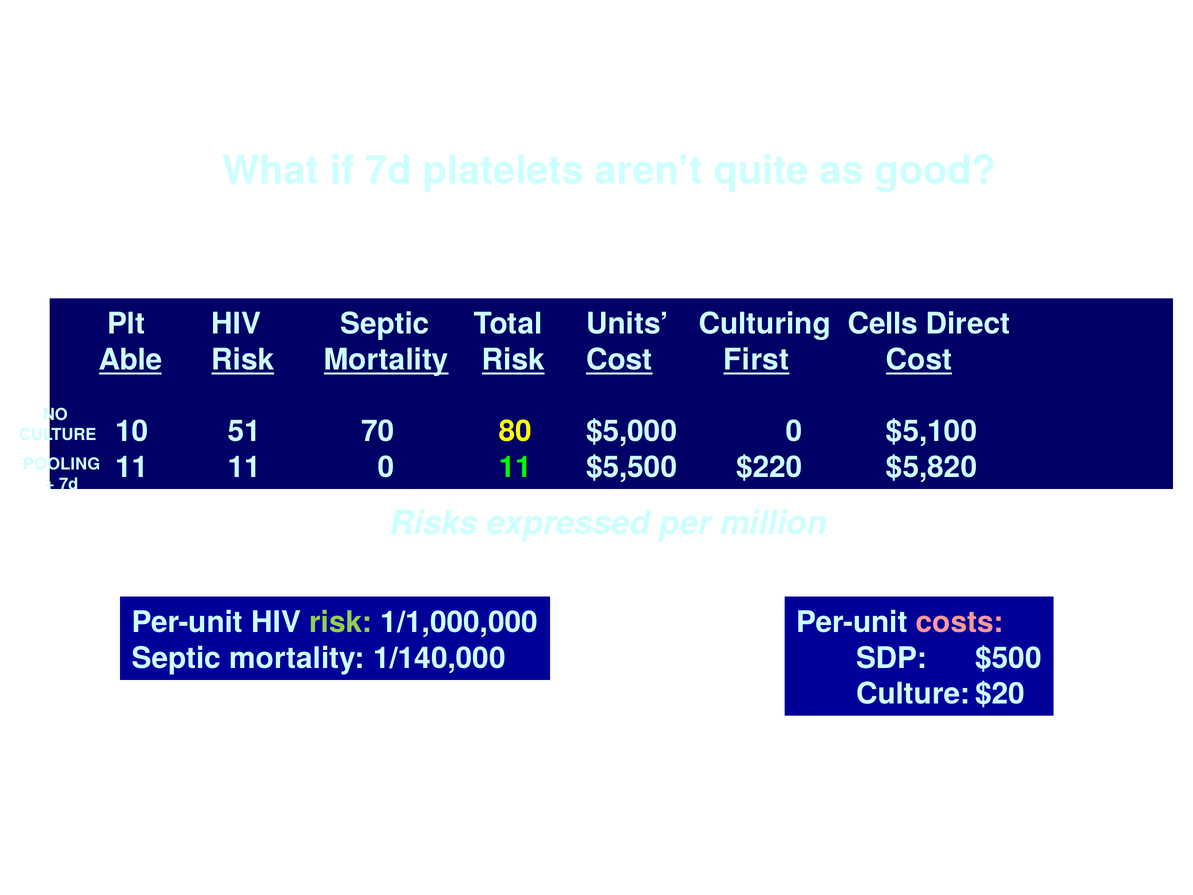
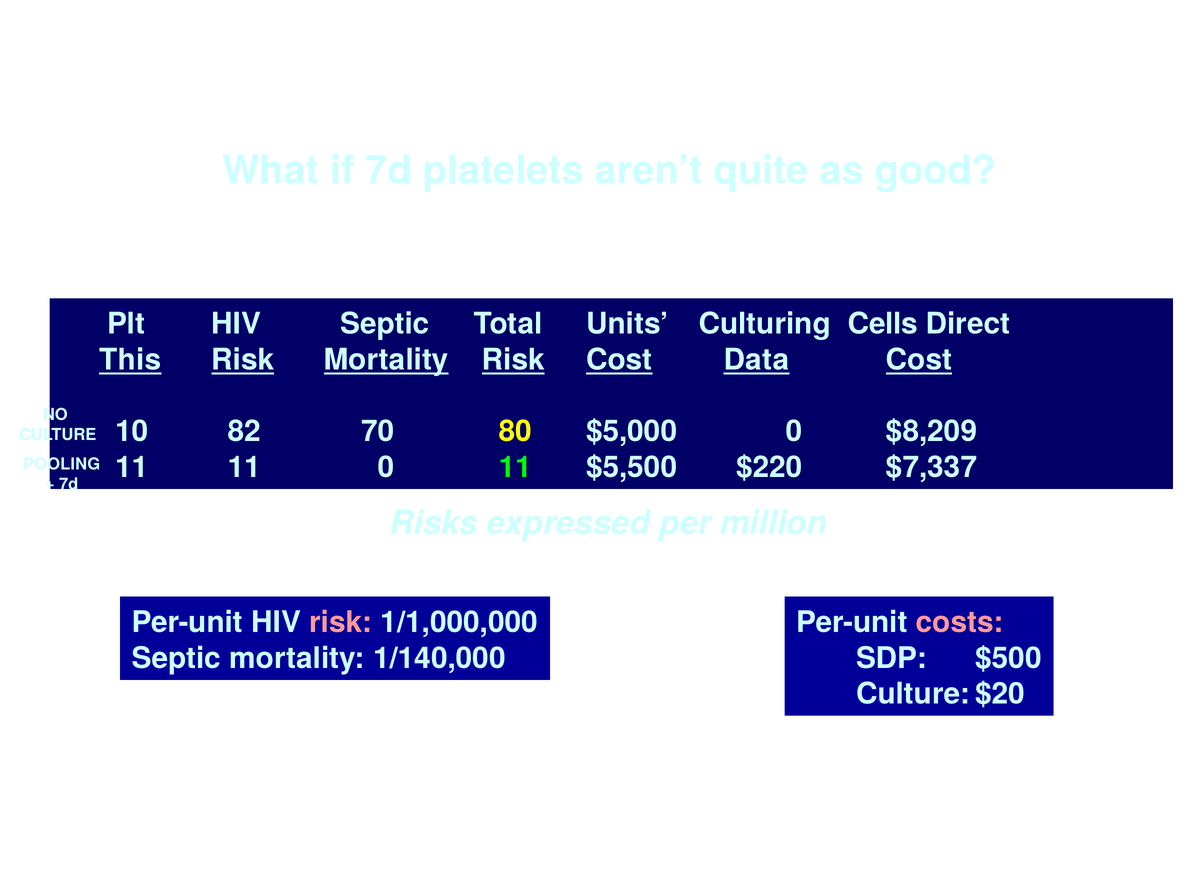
Able: Able -> This
First: First -> Data
51: 51 -> 82
$5,100: $5,100 -> $8,209
$5,820: $5,820 -> $7,337
risk at (341, 622) colour: light green -> pink
